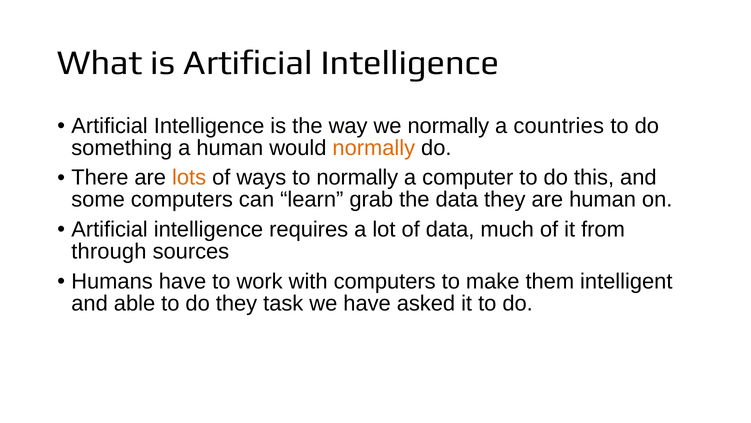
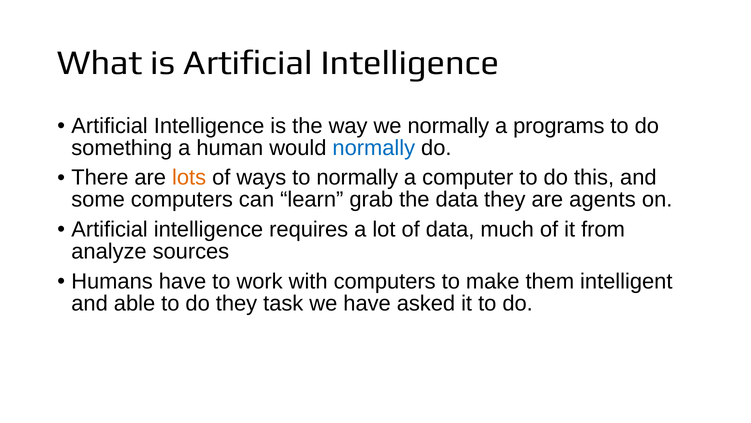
countries: countries -> programs
normally at (374, 148) colour: orange -> blue
are human: human -> agents
through: through -> analyze
